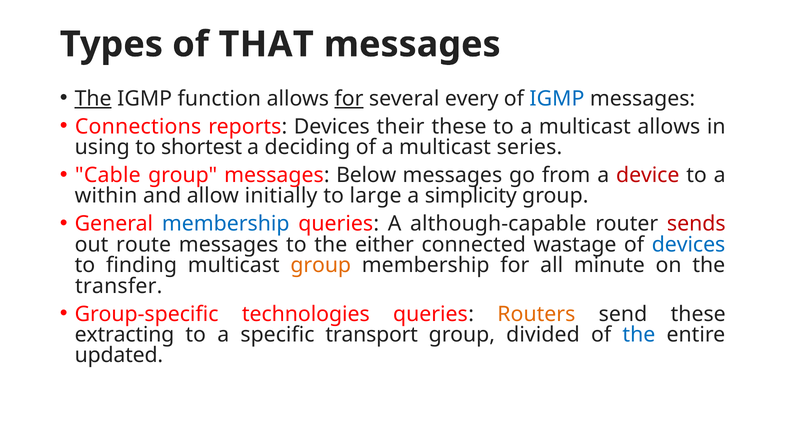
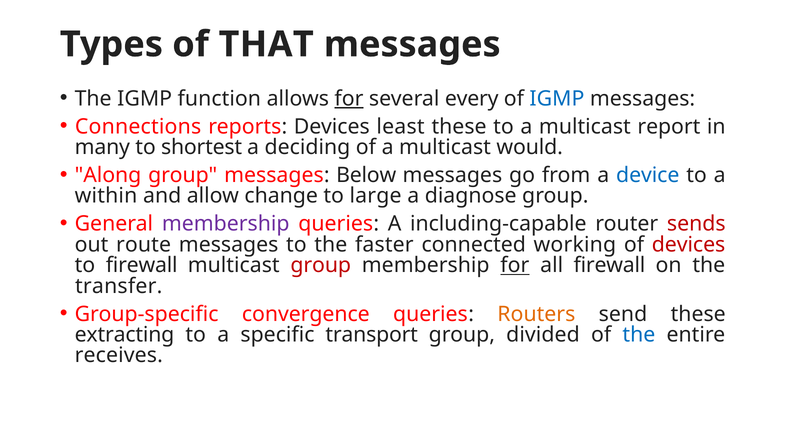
The at (93, 99) underline: present -> none
their: their -> least
multicast allows: allows -> report
using: using -> many
series: series -> would
Cable: Cable -> Along
device colour: red -> blue
initially: initially -> change
simplicity: simplicity -> diagnose
membership at (226, 224) colour: blue -> purple
although-capable: although-capable -> including-capable
either: either -> faster
wastage: wastage -> working
devices at (689, 245) colour: blue -> red
to finding: finding -> firewall
group at (321, 265) colour: orange -> red
for at (515, 265) underline: none -> present
all minute: minute -> firewall
technologies: technologies -> convergence
updated: updated -> receives
